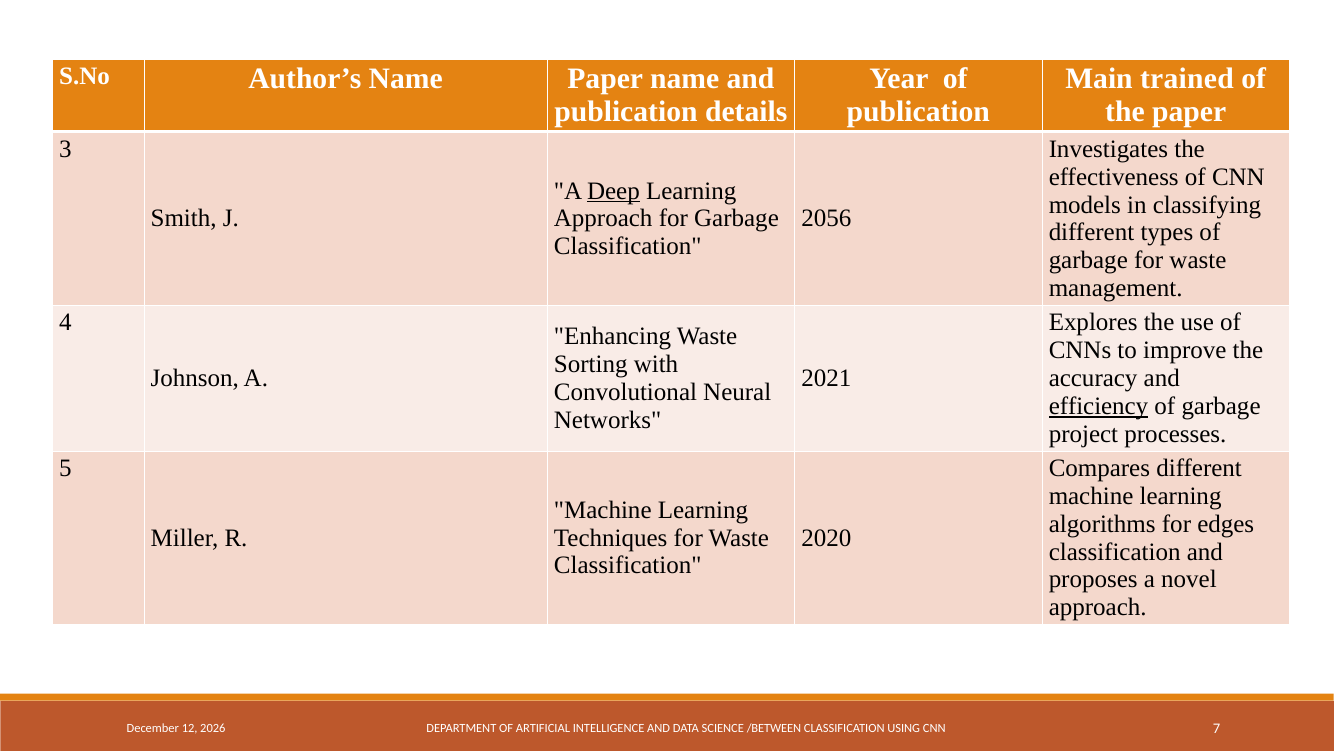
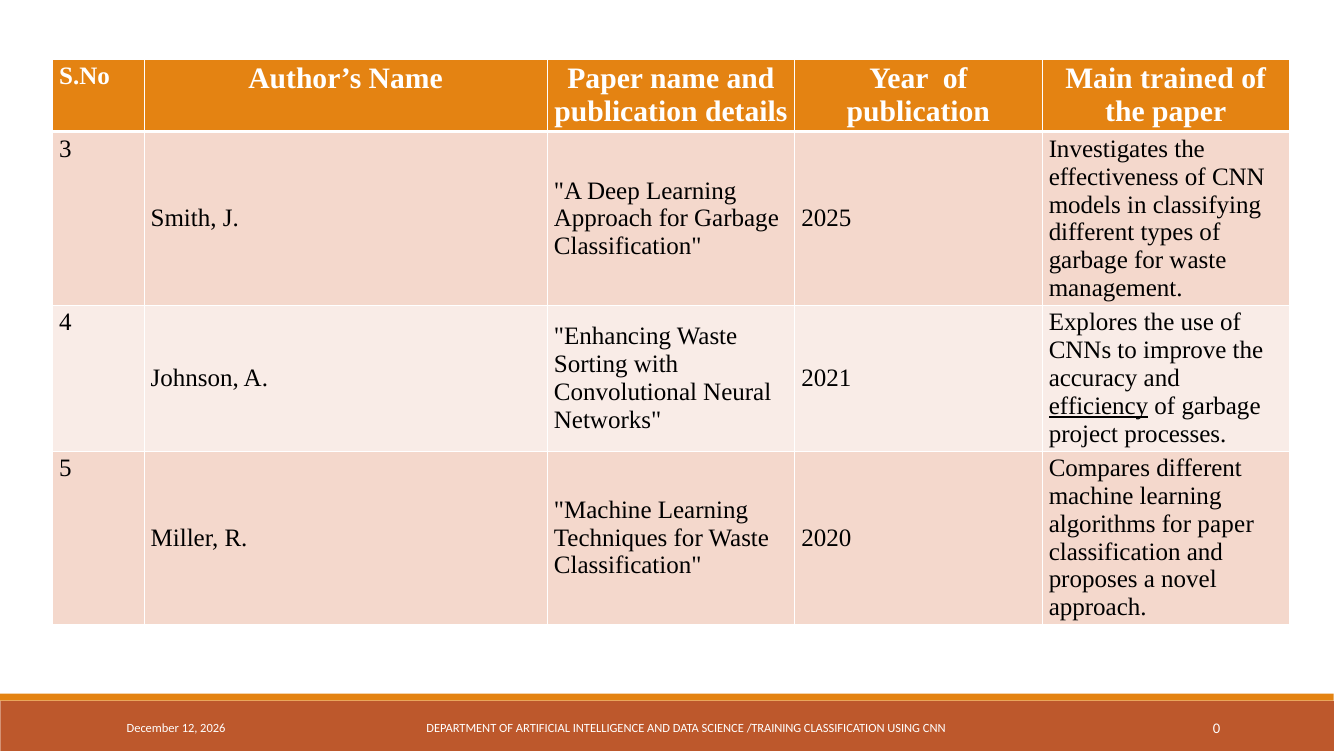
Deep underline: present -> none
2056: 2056 -> 2025
for edges: edges -> paper
/BETWEEN: /BETWEEN -> /TRAINING
7: 7 -> 0
